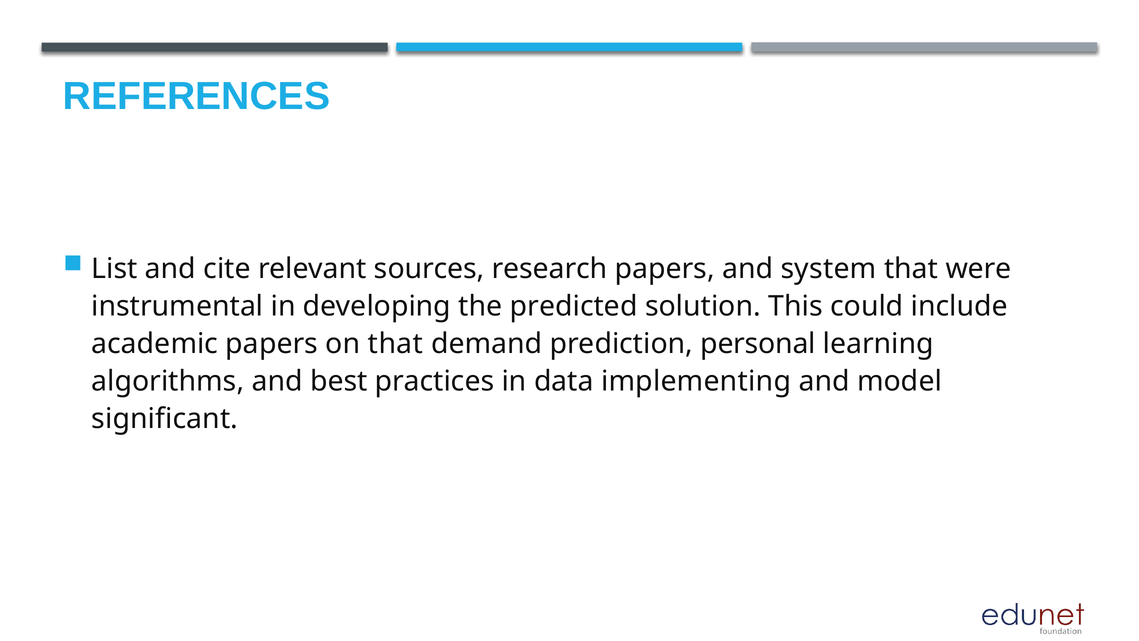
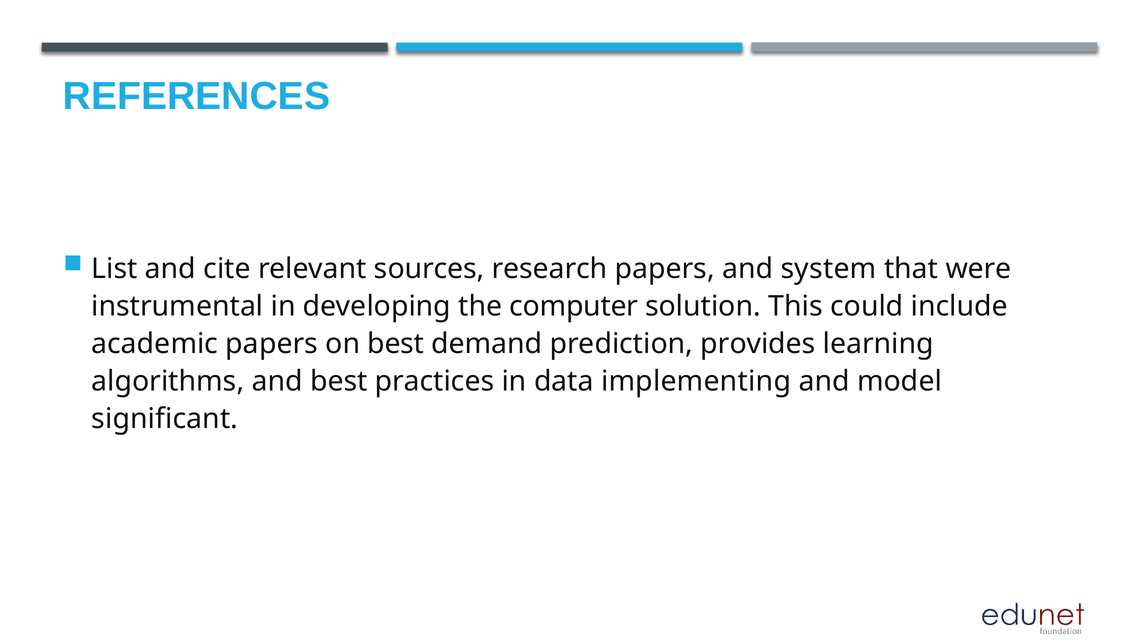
predicted: predicted -> computer
on that: that -> best
personal: personal -> provides
